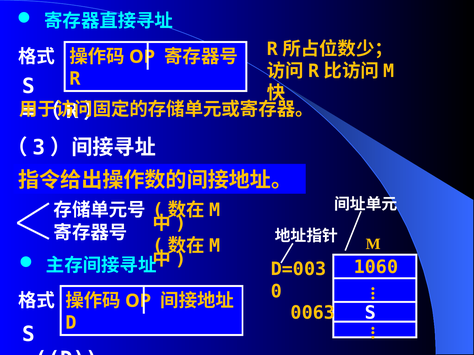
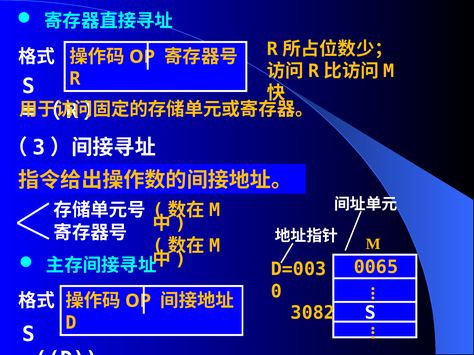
1060: 1060 -> 0065
0063: 0063 -> 3082
